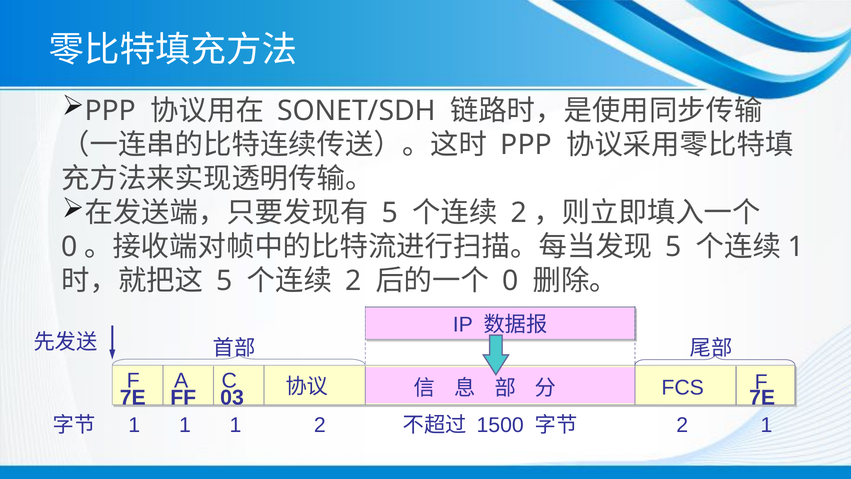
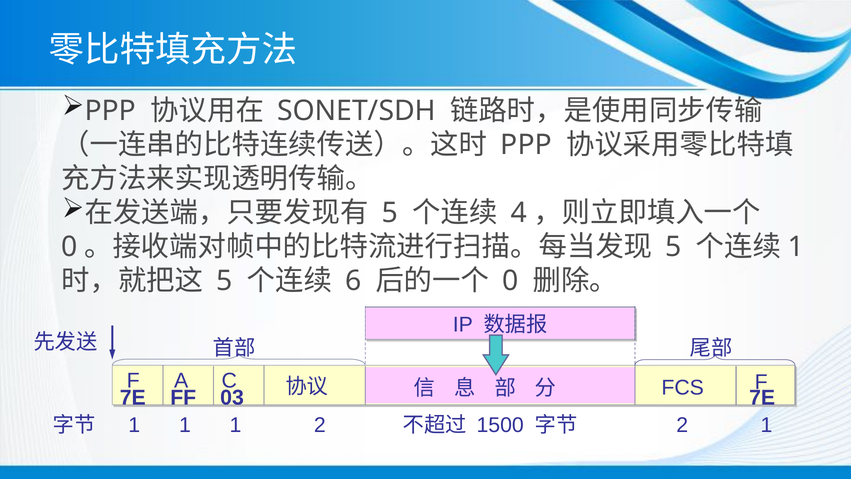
2 at (519, 213): 2 -> 4
2 at (353, 281): 2 -> 6
